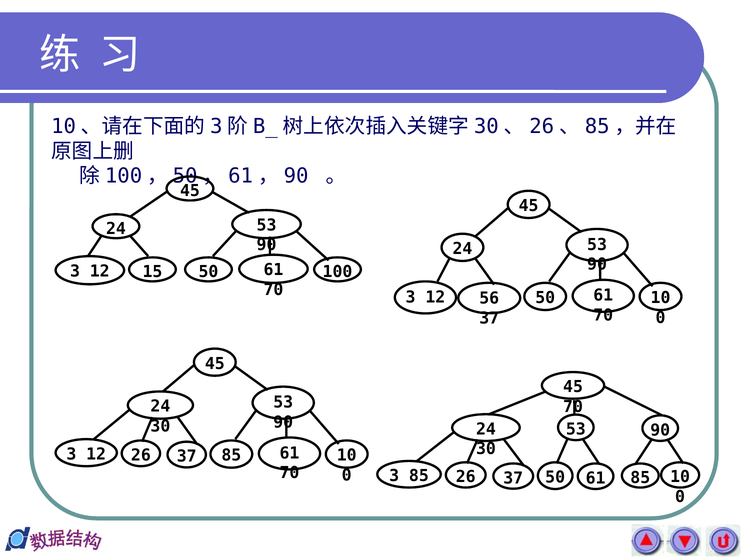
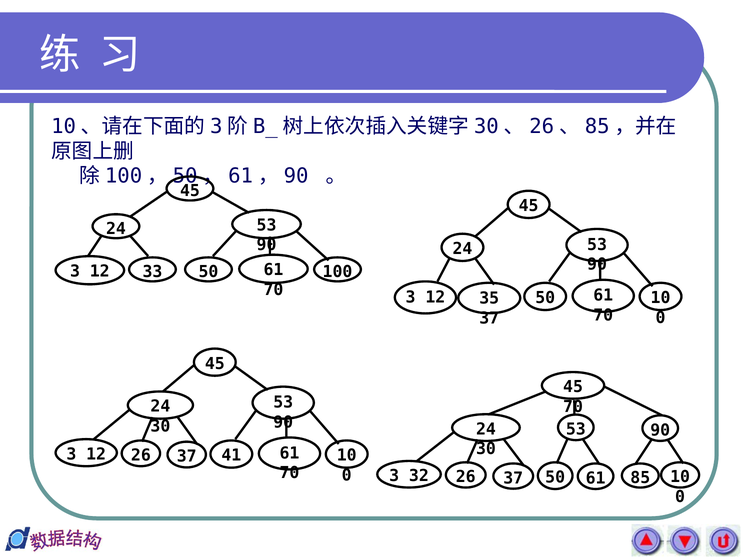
15: 15 -> 33
56: 56 -> 35
26 85: 85 -> 41
3 85: 85 -> 32
